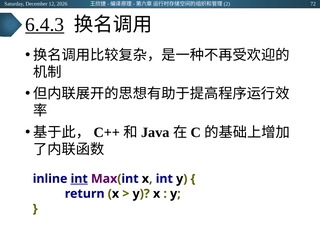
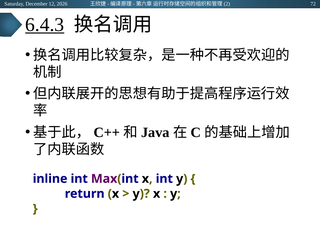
int at (79, 179) underline: present -> none
